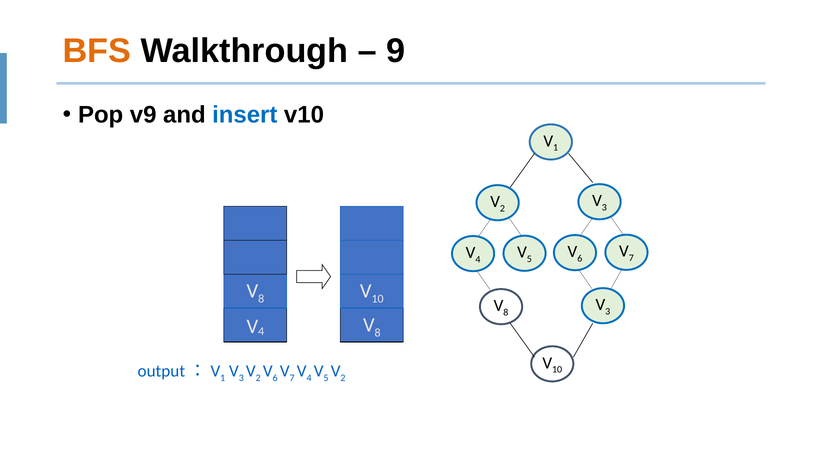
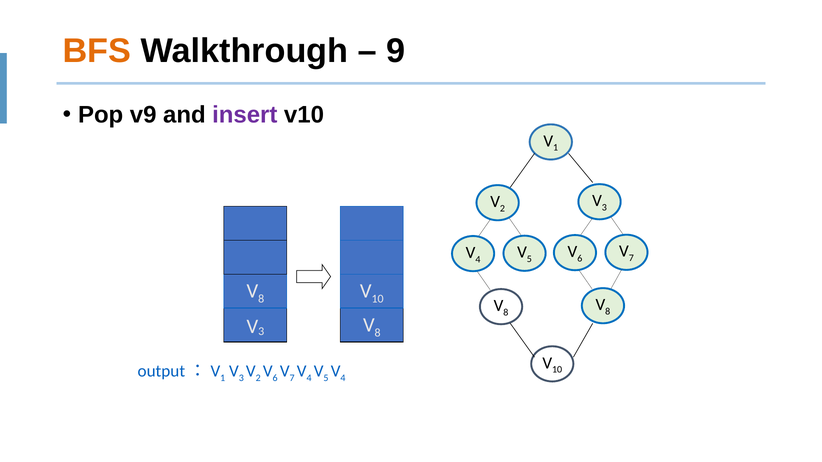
insert colour: blue -> purple
3 at (608, 312): 3 -> 8
4 at (261, 332): 4 -> 3
2 at (343, 378): 2 -> 4
